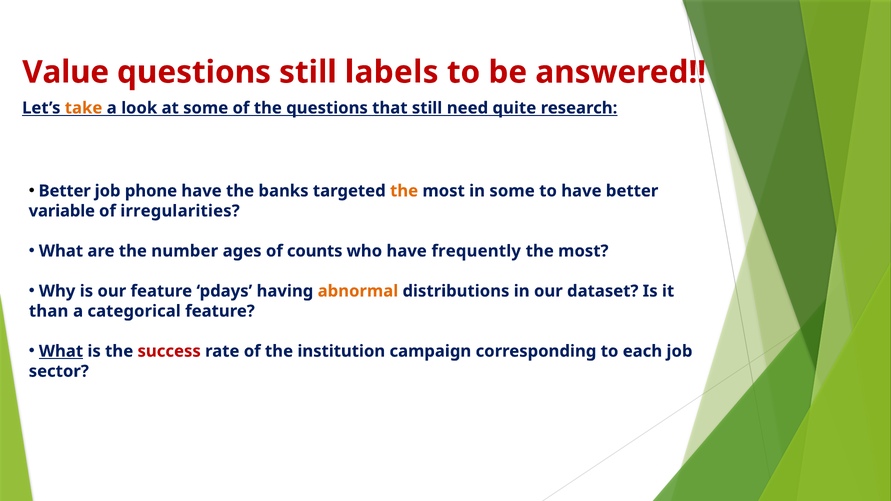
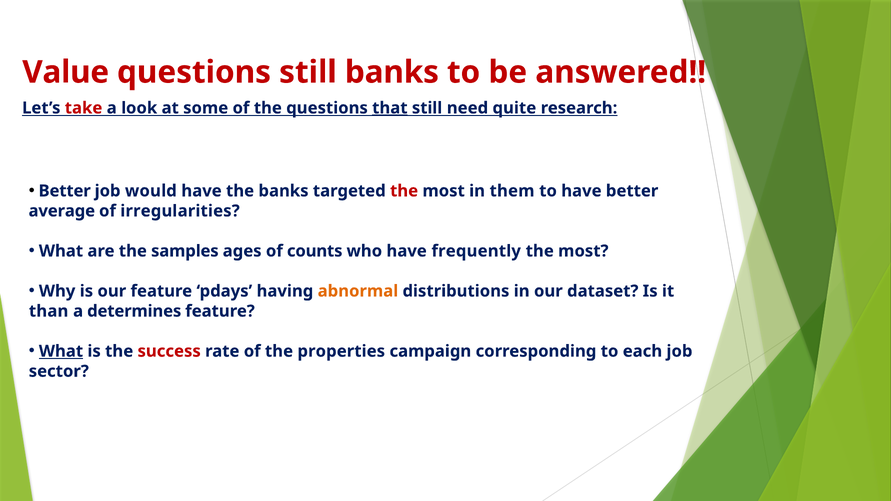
still labels: labels -> banks
take colour: orange -> red
that underline: none -> present
phone: phone -> would
the at (404, 191) colour: orange -> red
in some: some -> them
variable: variable -> average
number: number -> samples
categorical: categorical -> determines
institution: institution -> properties
